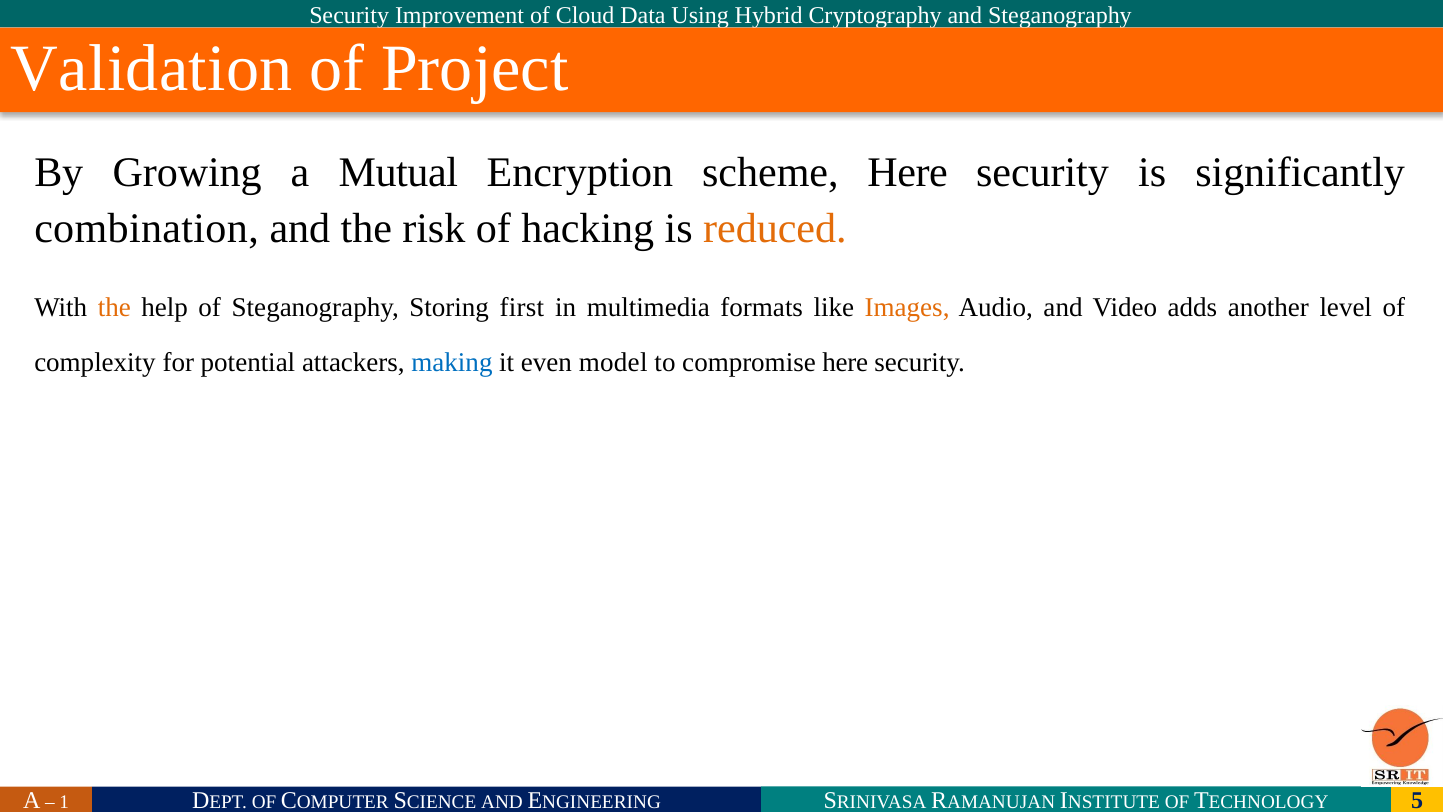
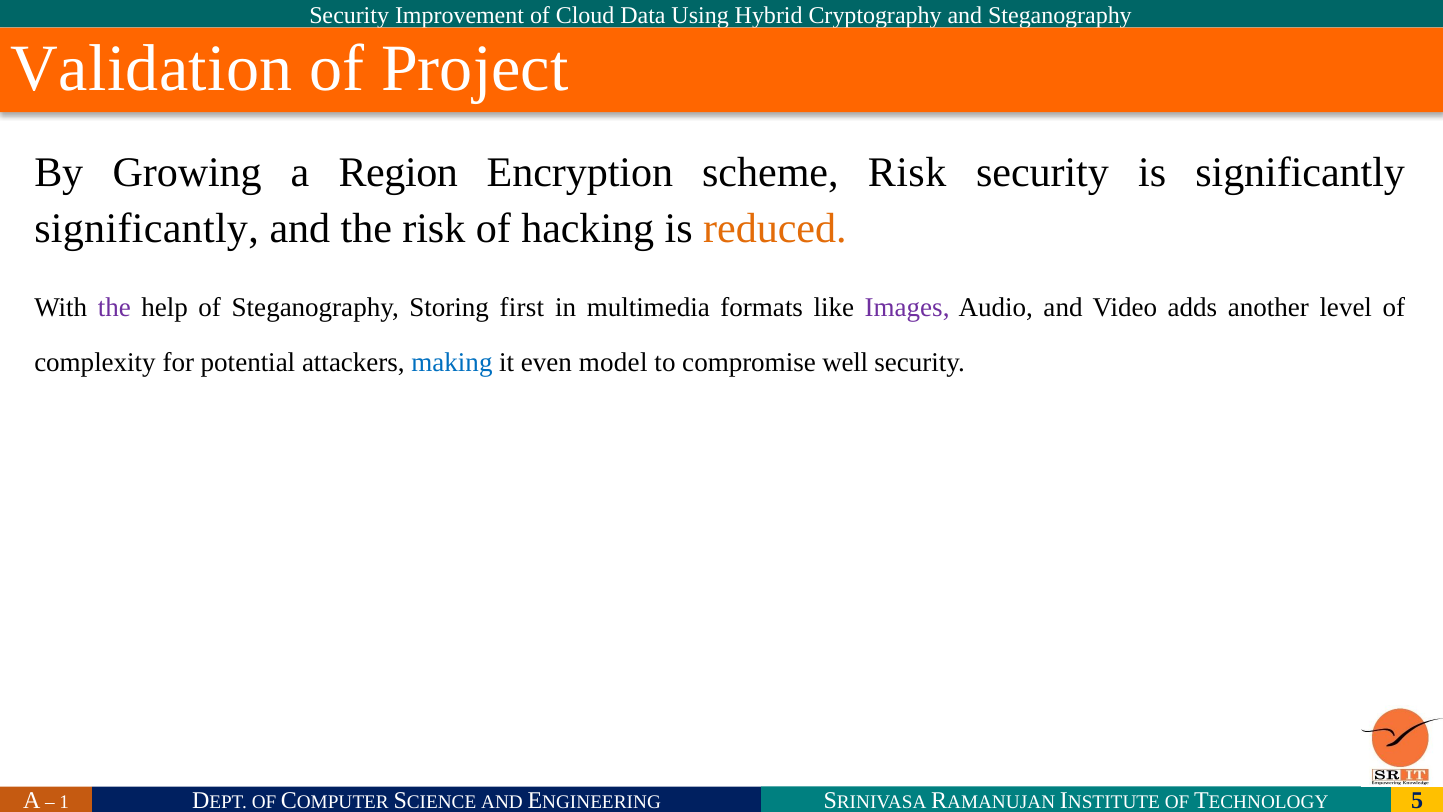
Mutual: Mutual -> Region
scheme Here: Here -> Risk
combination at (147, 228): combination -> significantly
the at (114, 307) colour: orange -> purple
Images colour: orange -> purple
compromise here: here -> well
